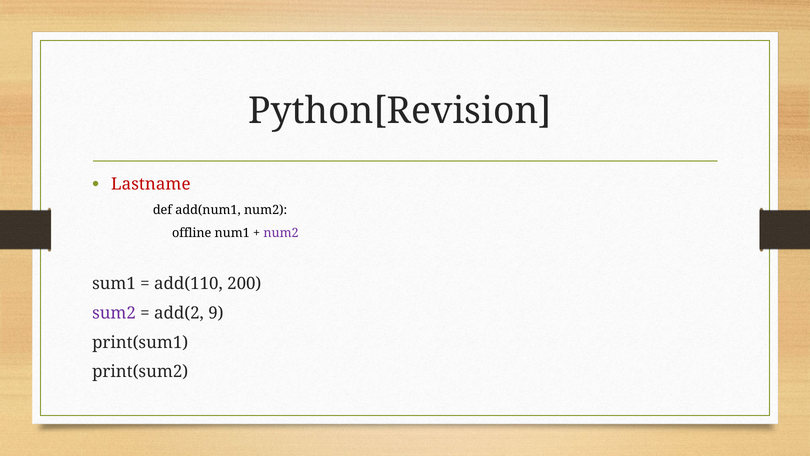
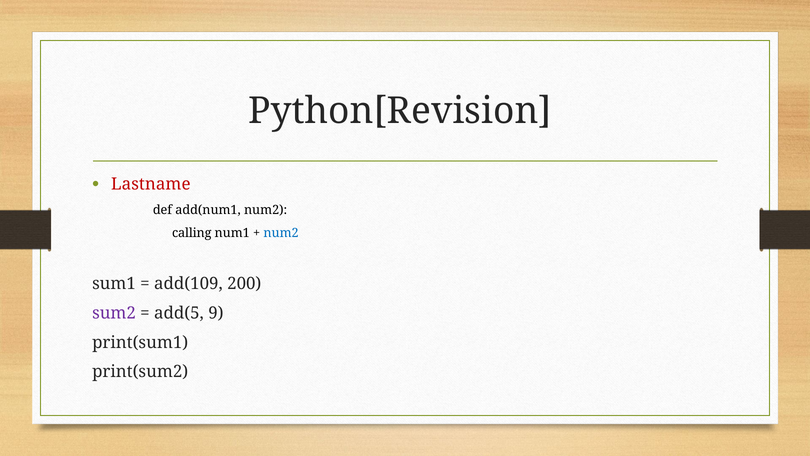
offline: offline -> calling
num2 at (281, 233) colour: purple -> blue
add(110: add(110 -> add(109
add(2: add(2 -> add(5
